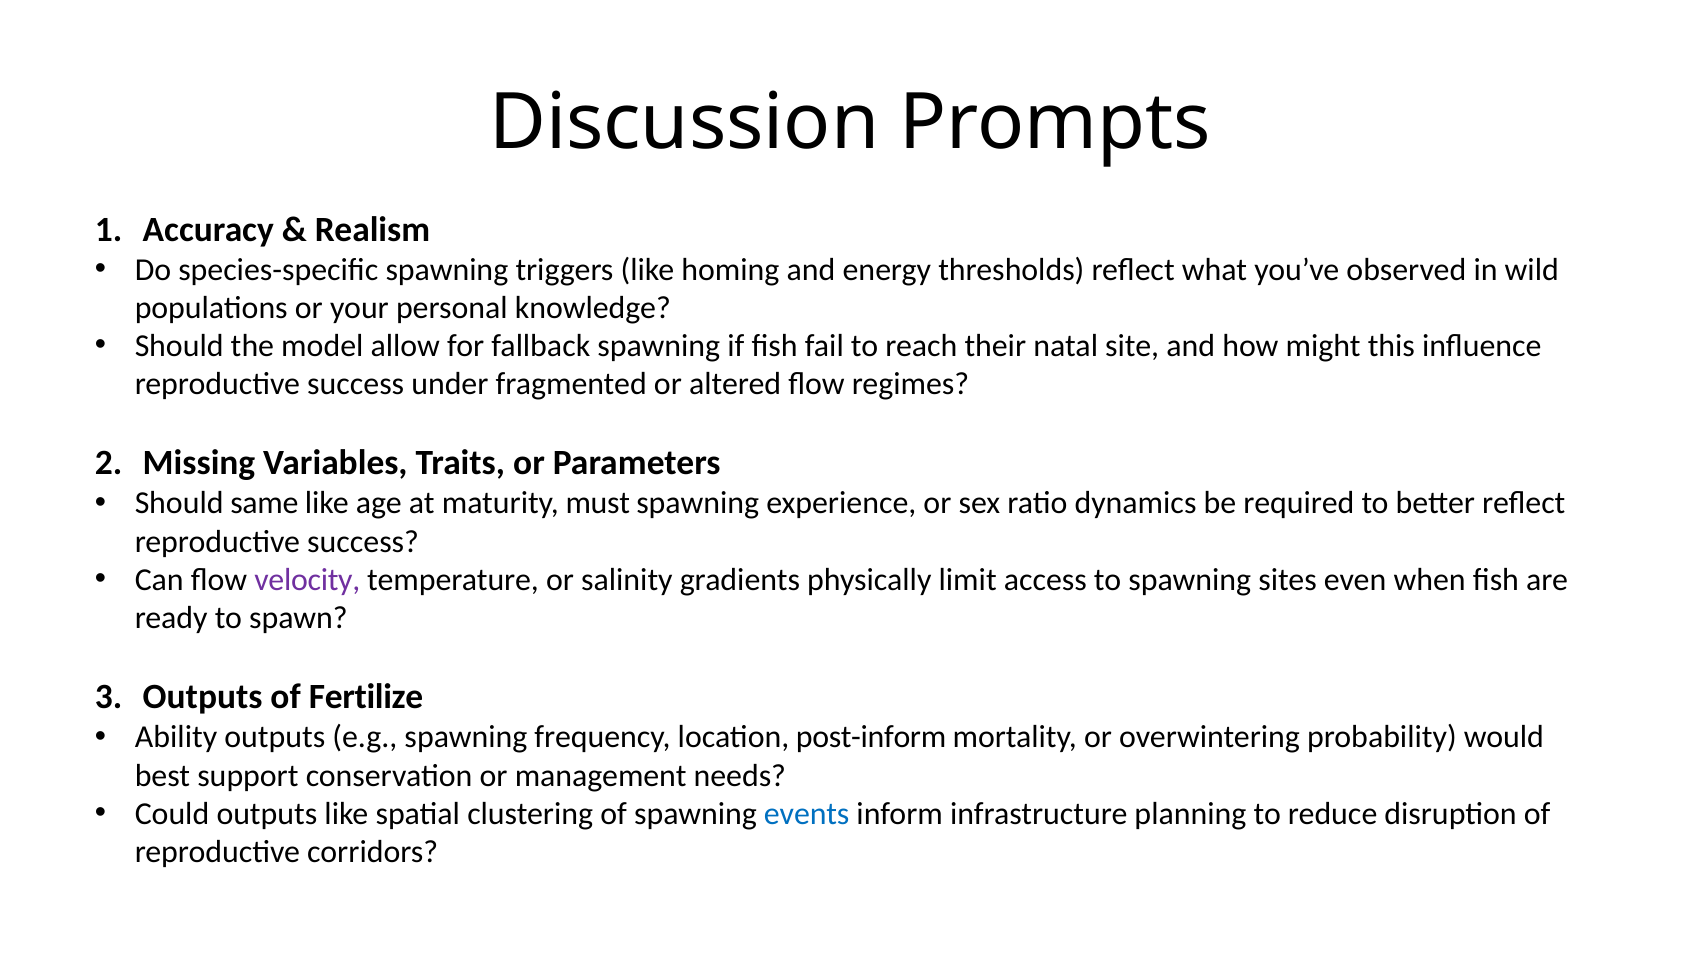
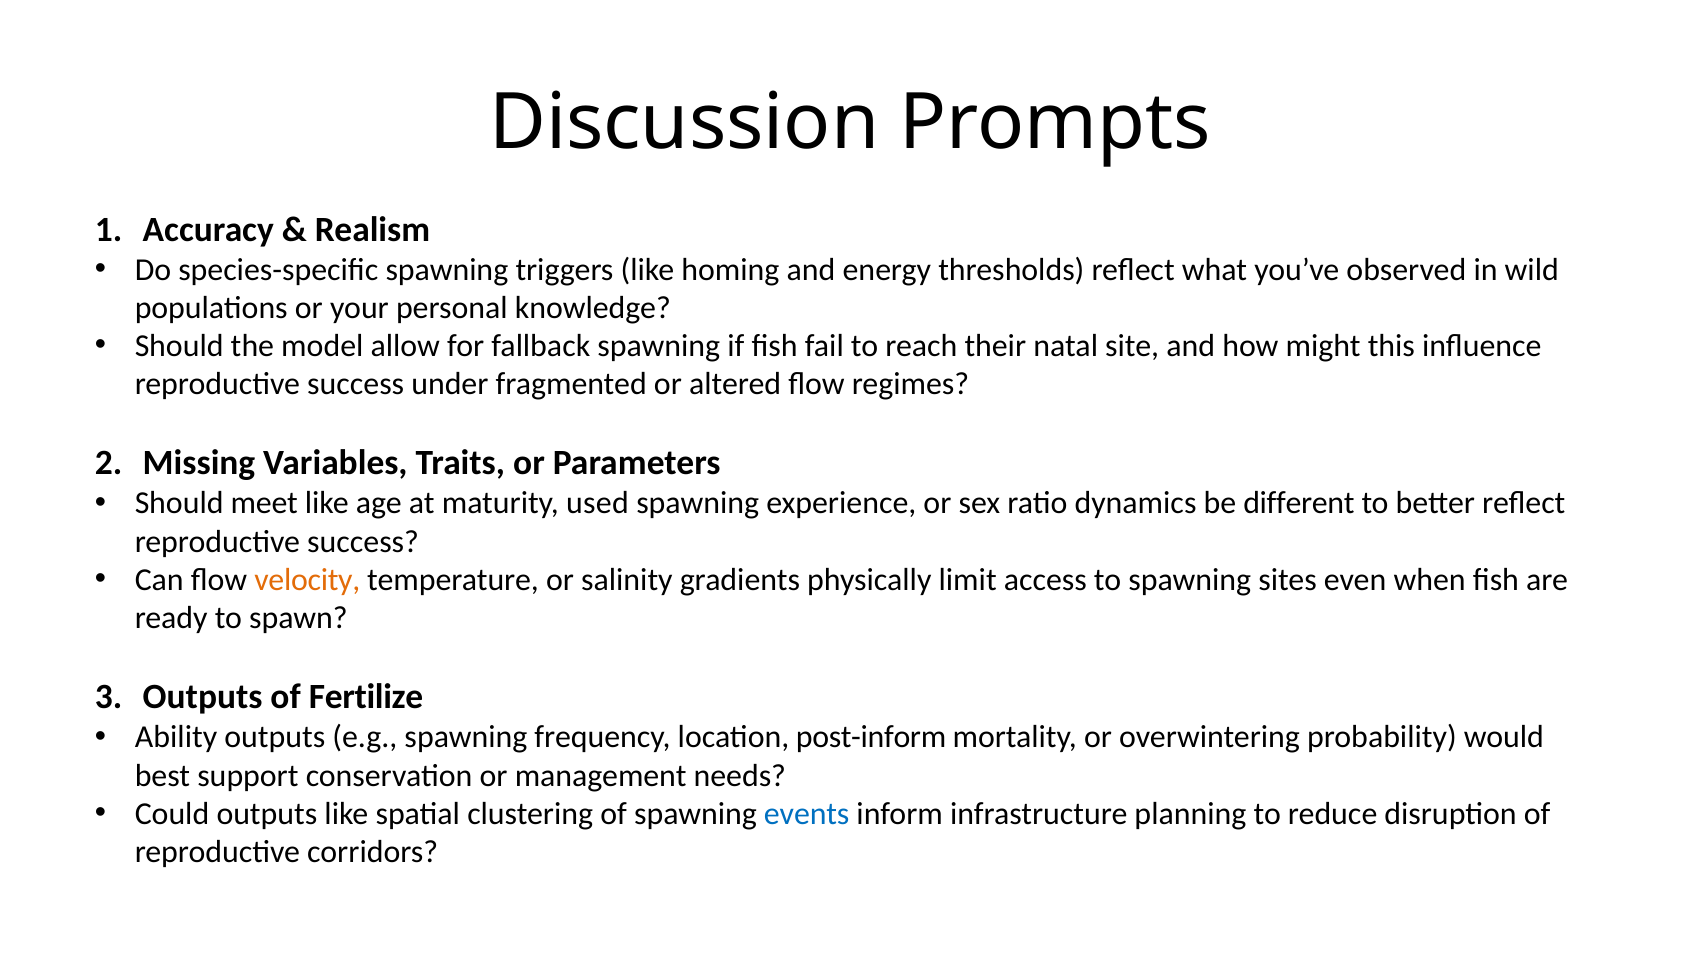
same: same -> meet
must: must -> used
required: required -> different
velocity colour: purple -> orange
